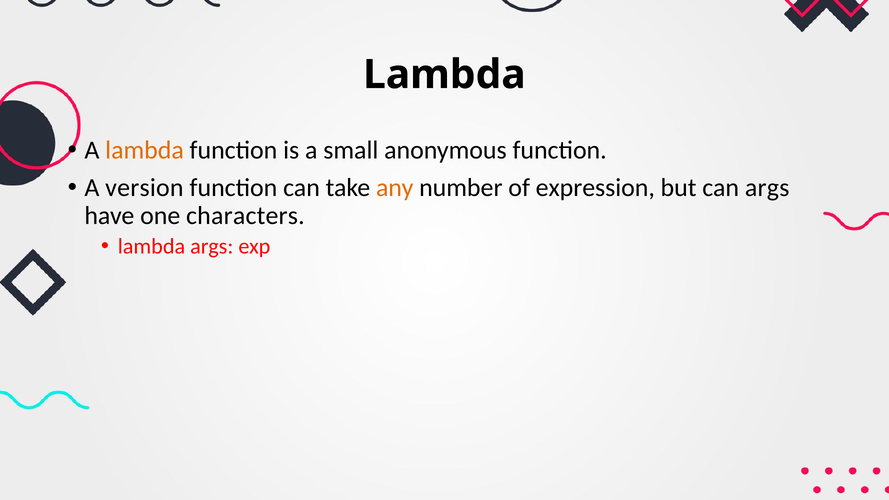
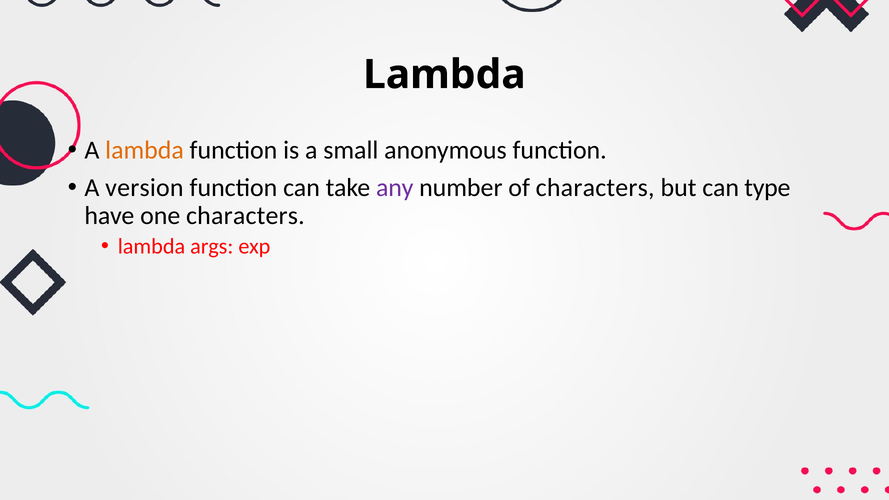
any colour: orange -> purple
of expression: expression -> characters
can args: args -> type
